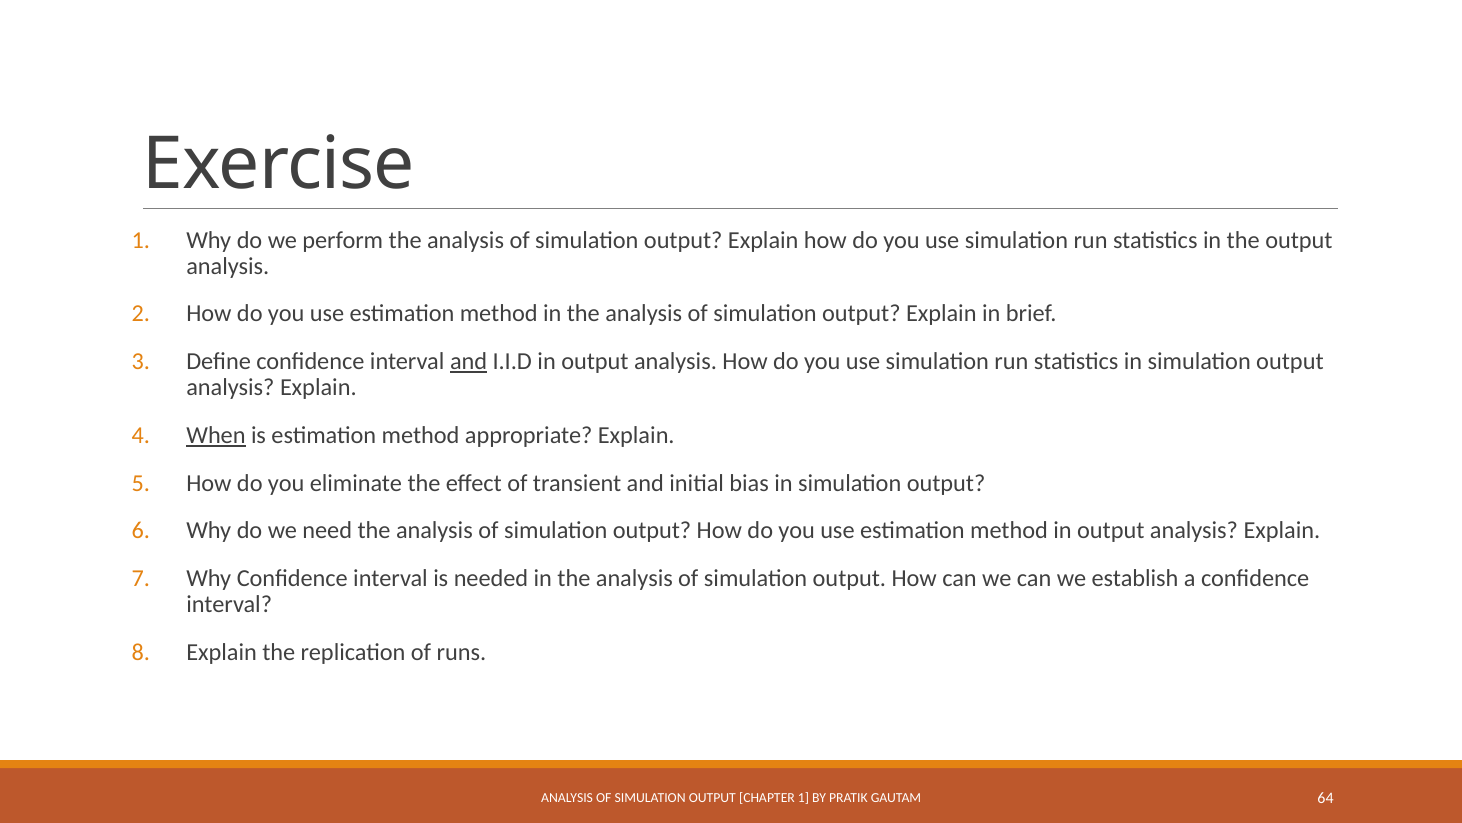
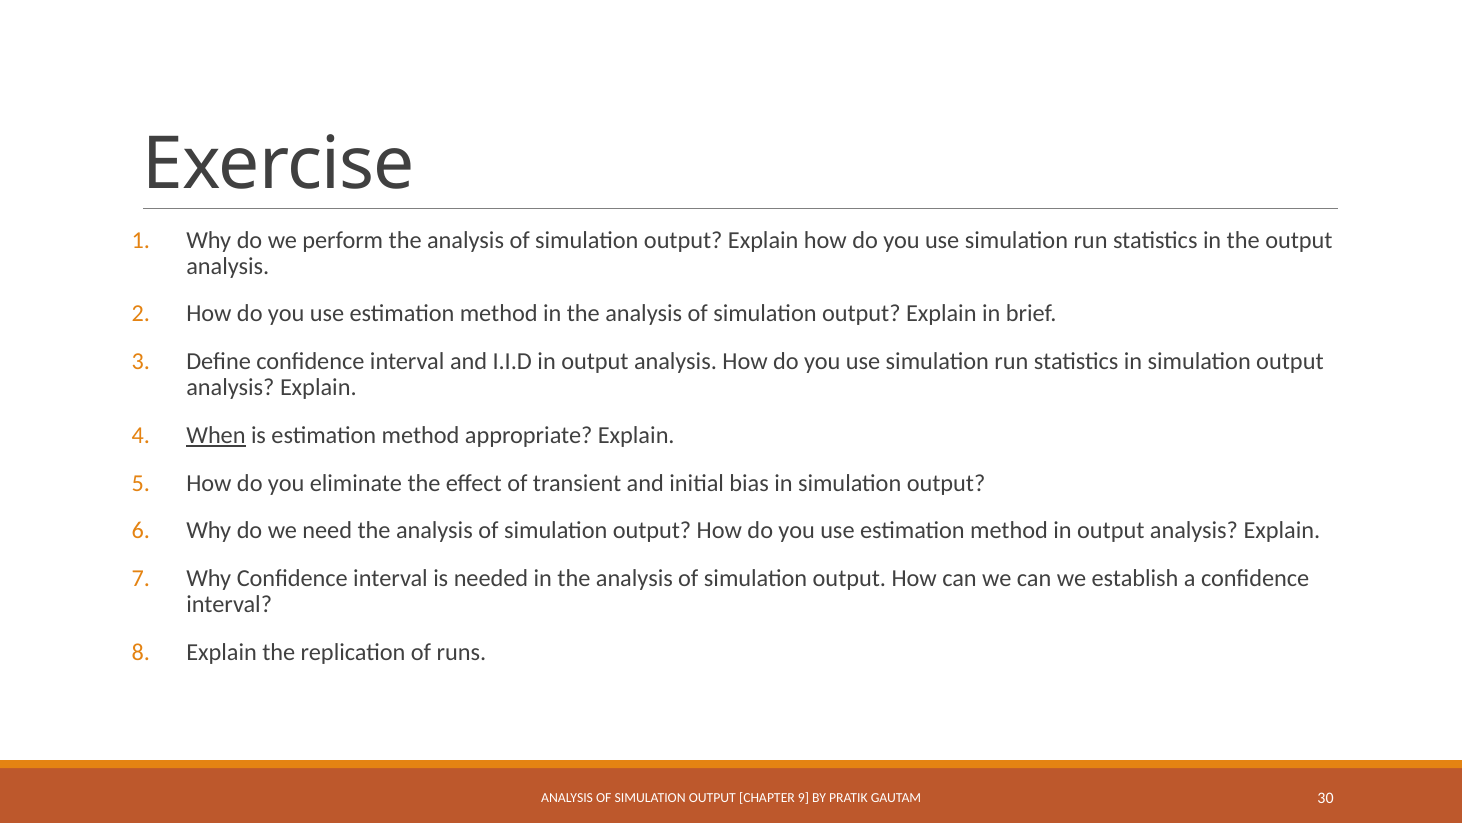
and at (469, 361) underline: present -> none
CHAPTER 1: 1 -> 9
64: 64 -> 30
